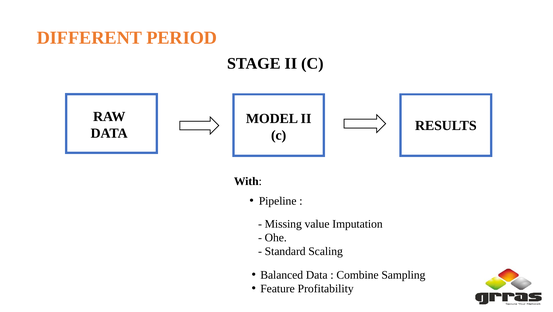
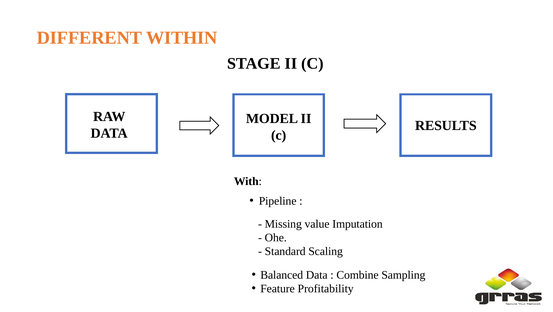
PERIOD: PERIOD -> WITHIN
